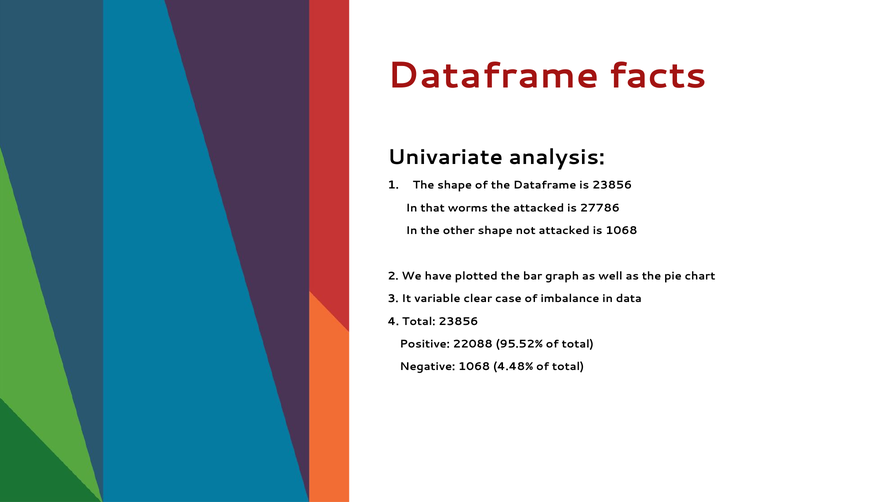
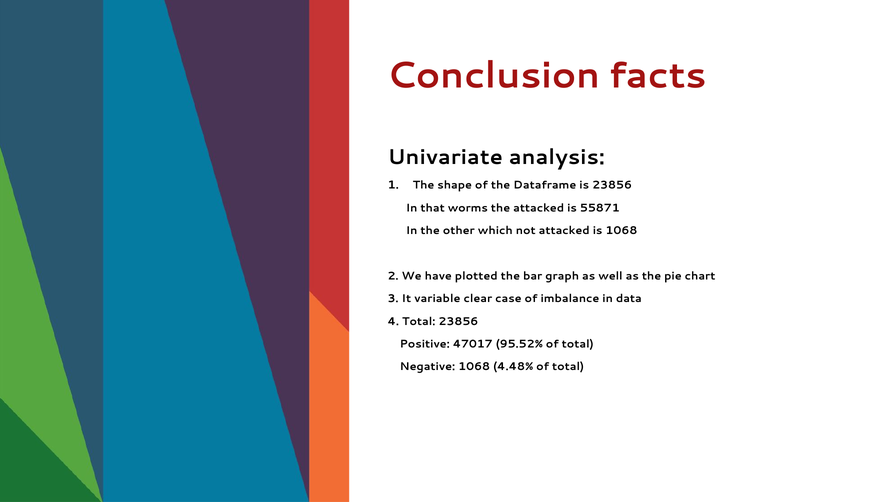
Dataframe at (493, 76): Dataframe -> Conclusion
27786: 27786 -> 55871
other shape: shape -> which
22088: 22088 -> 47017
